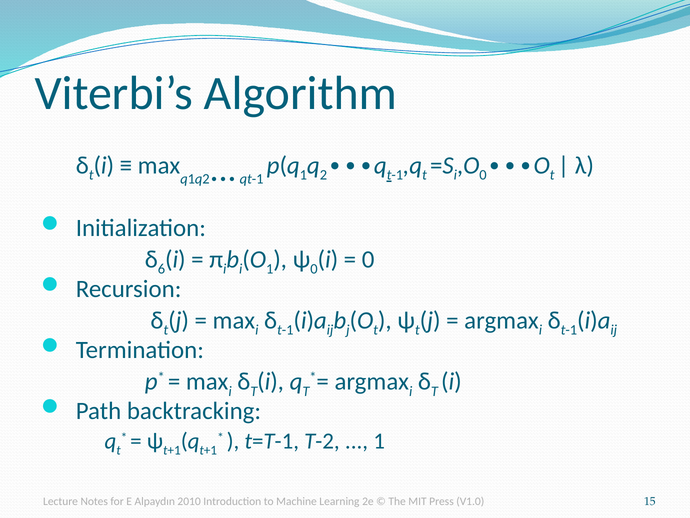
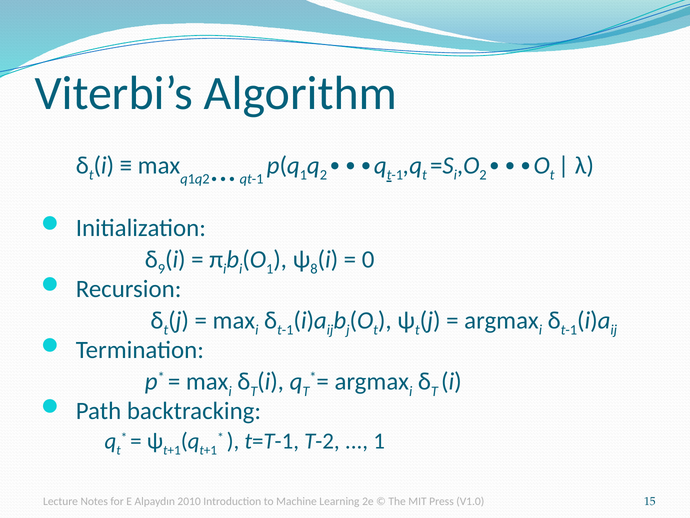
0 at (483, 175): 0 -> 2
6: 6 -> 9
0 at (314, 269): 0 -> 8
